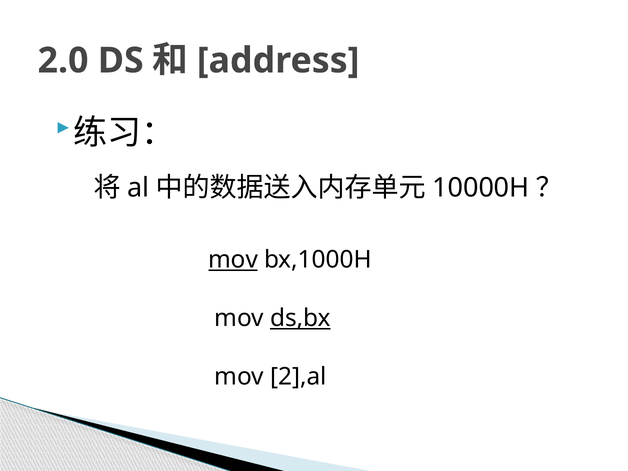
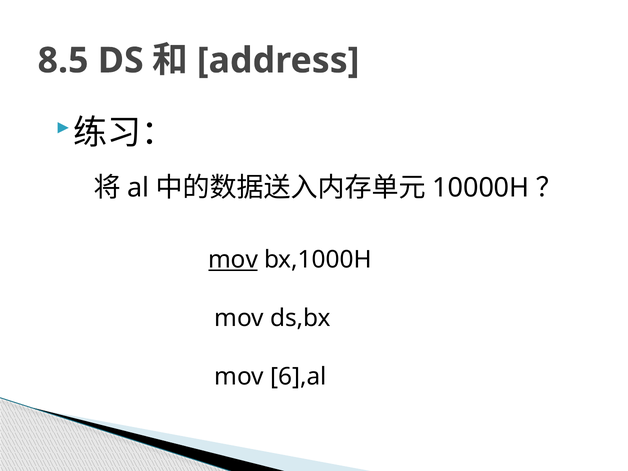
2.0: 2.0 -> 8.5
ds,bx underline: present -> none
2],al: 2],al -> 6],al
